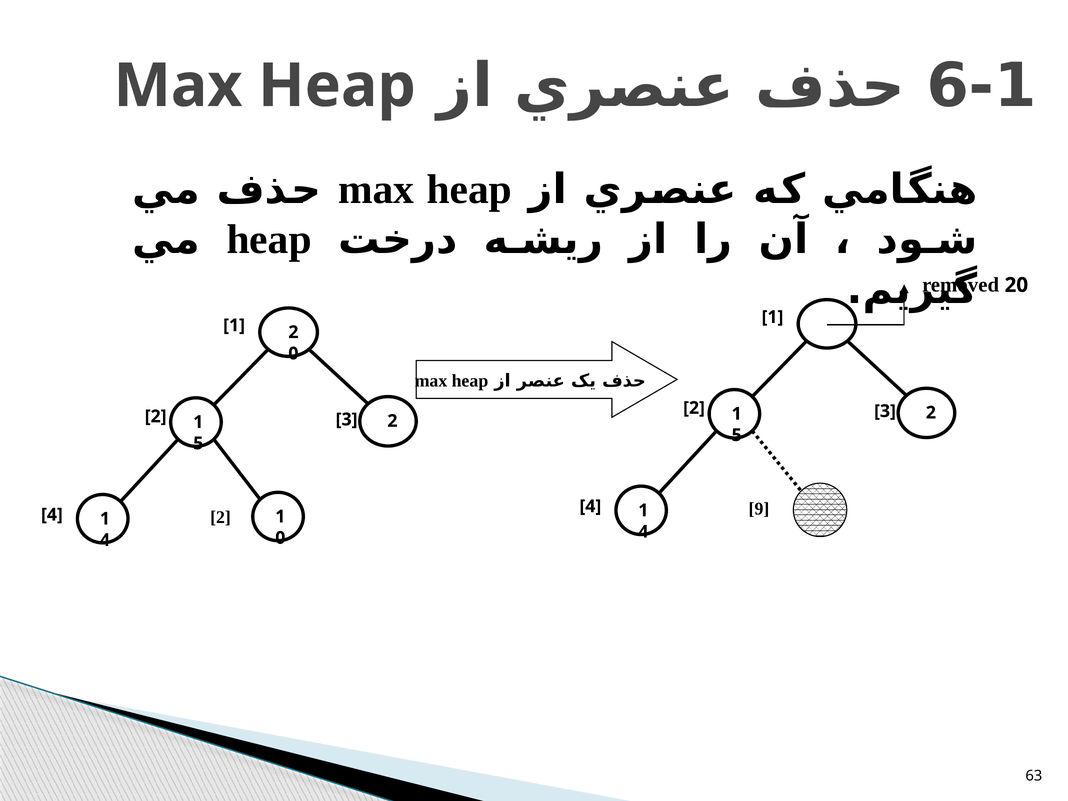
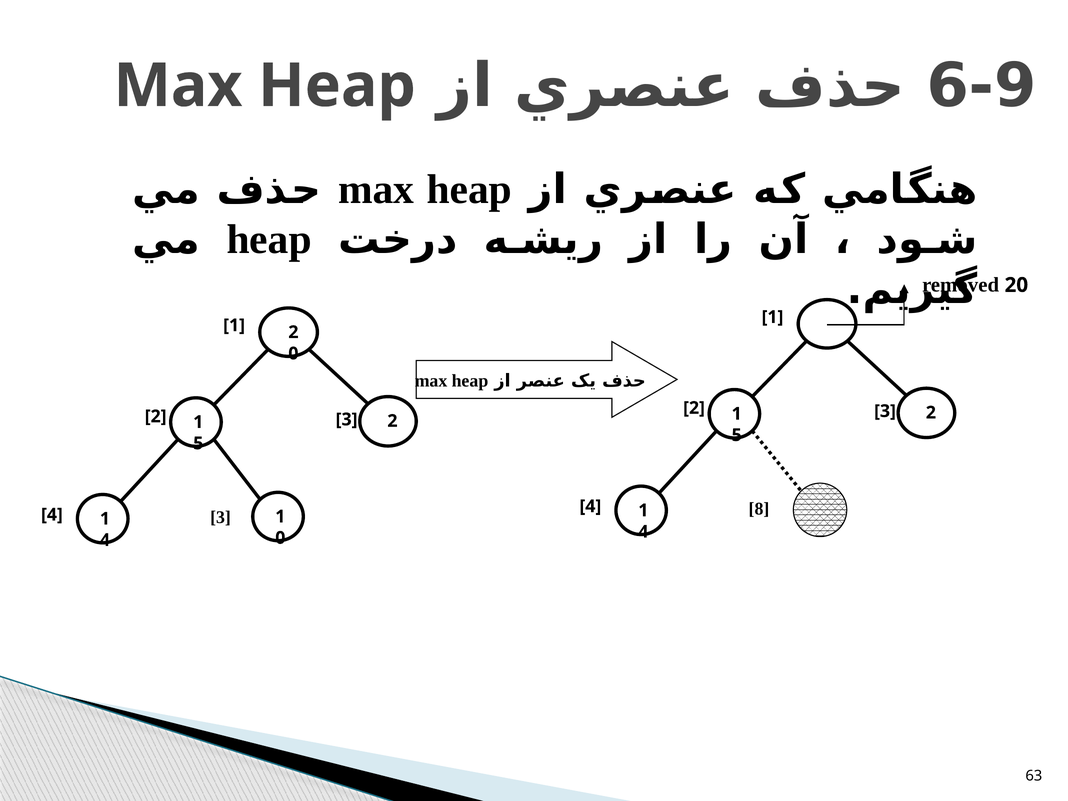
6-1: 6-1 -> 6-9
9: 9 -> 8
2 at (221, 517): 2 -> 3
